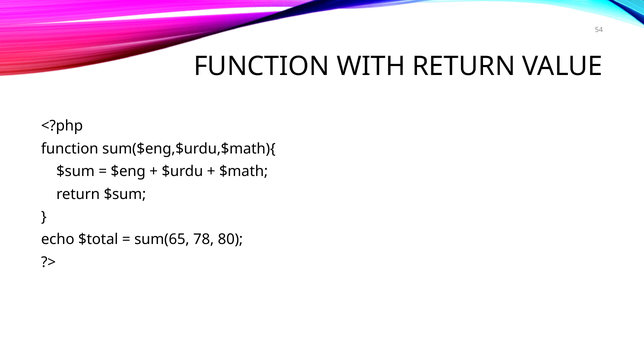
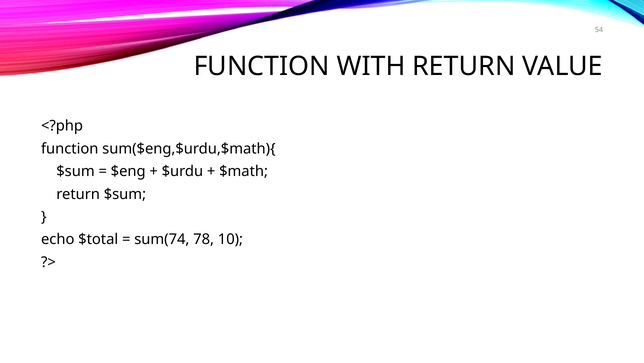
sum(65: sum(65 -> sum(74
80: 80 -> 10
